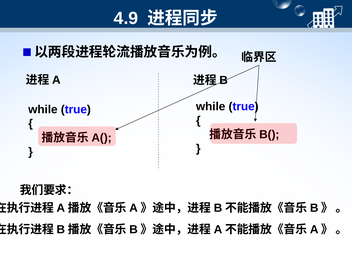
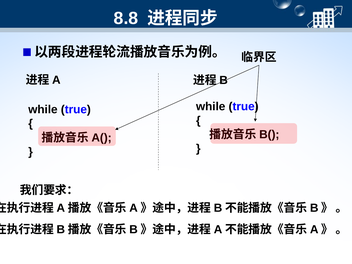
4.9: 4.9 -> 8.8
